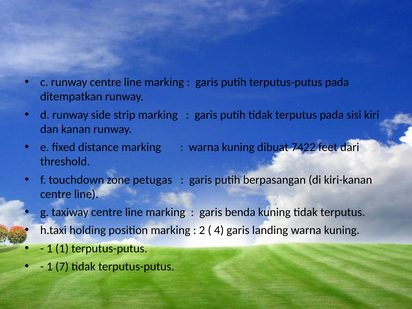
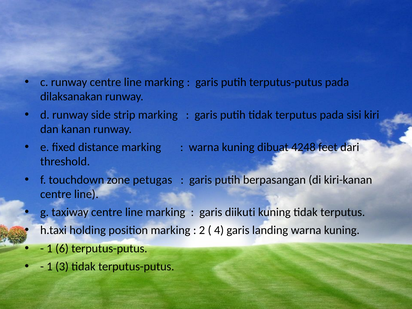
ditempatkan: ditempatkan -> dilaksanakan
7422: 7422 -> 4248
benda: benda -> diikuti
1 1: 1 -> 6
7: 7 -> 3
